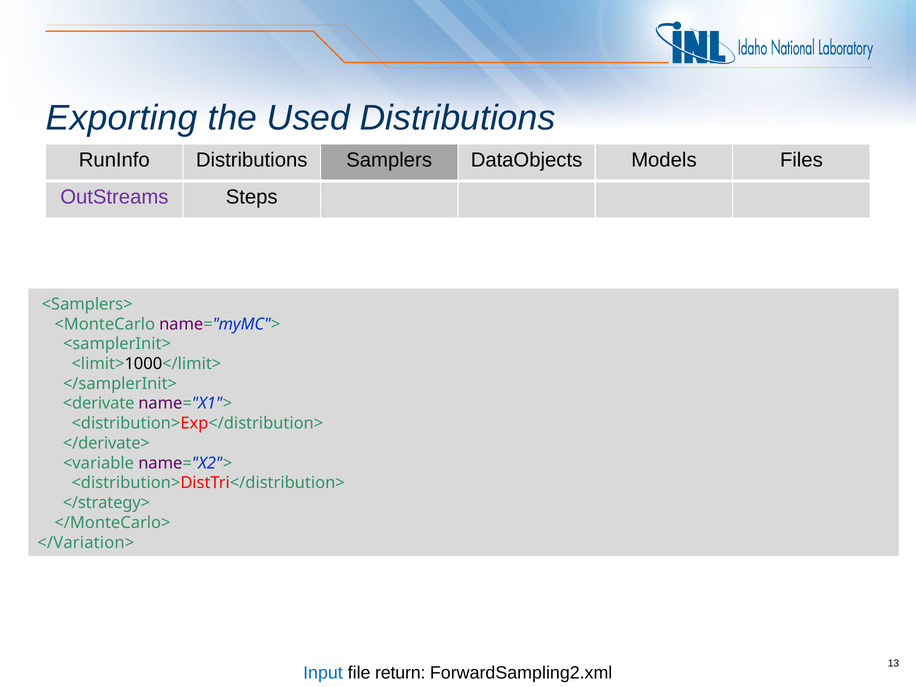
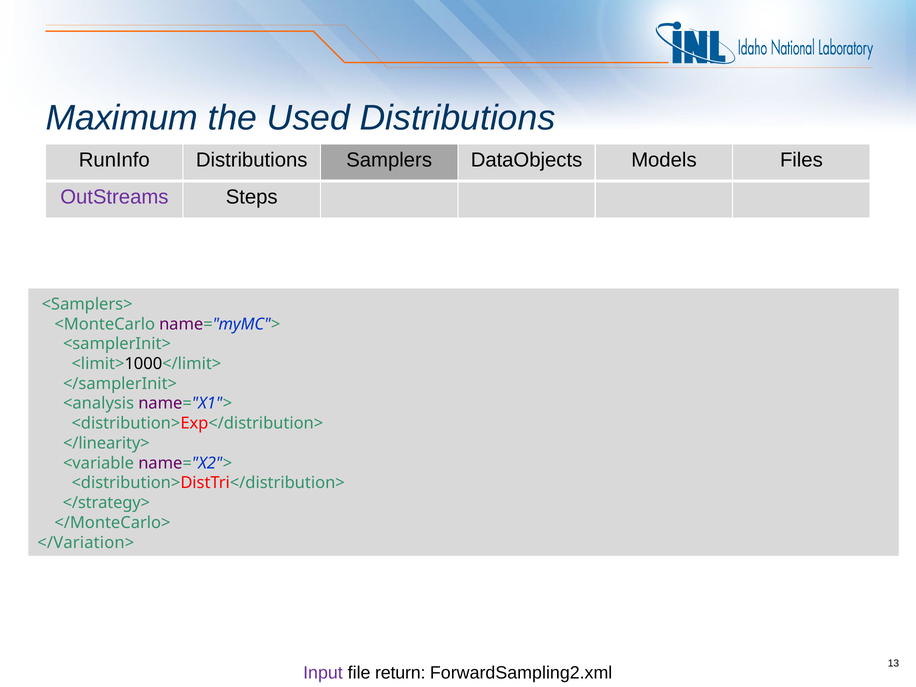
Exporting: Exporting -> Maximum
<derivate: <derivate -> <analysis
</derivate>: </derivate> -> </linearity>
Input colour: blue -> purple
